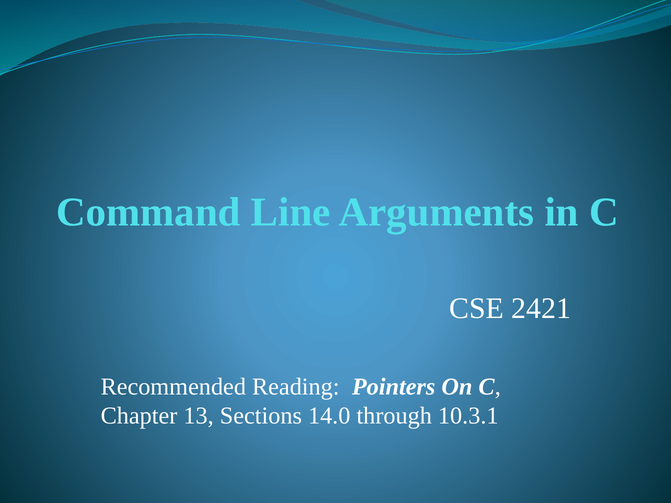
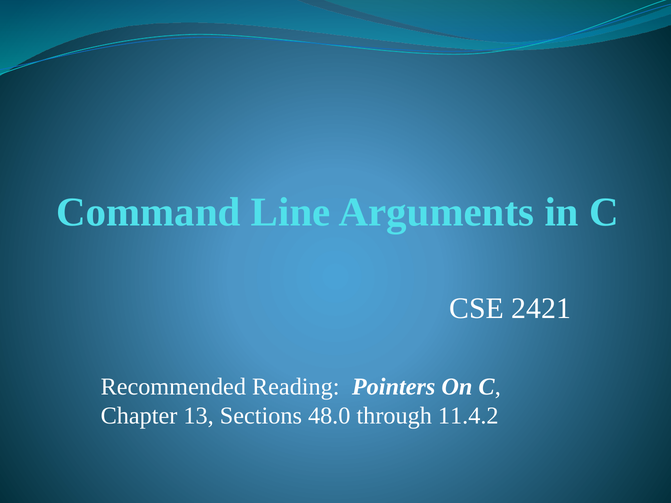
14.0: 14.0 -> 48.0
10.3.1: 10.3.1 -> 11.4.2
